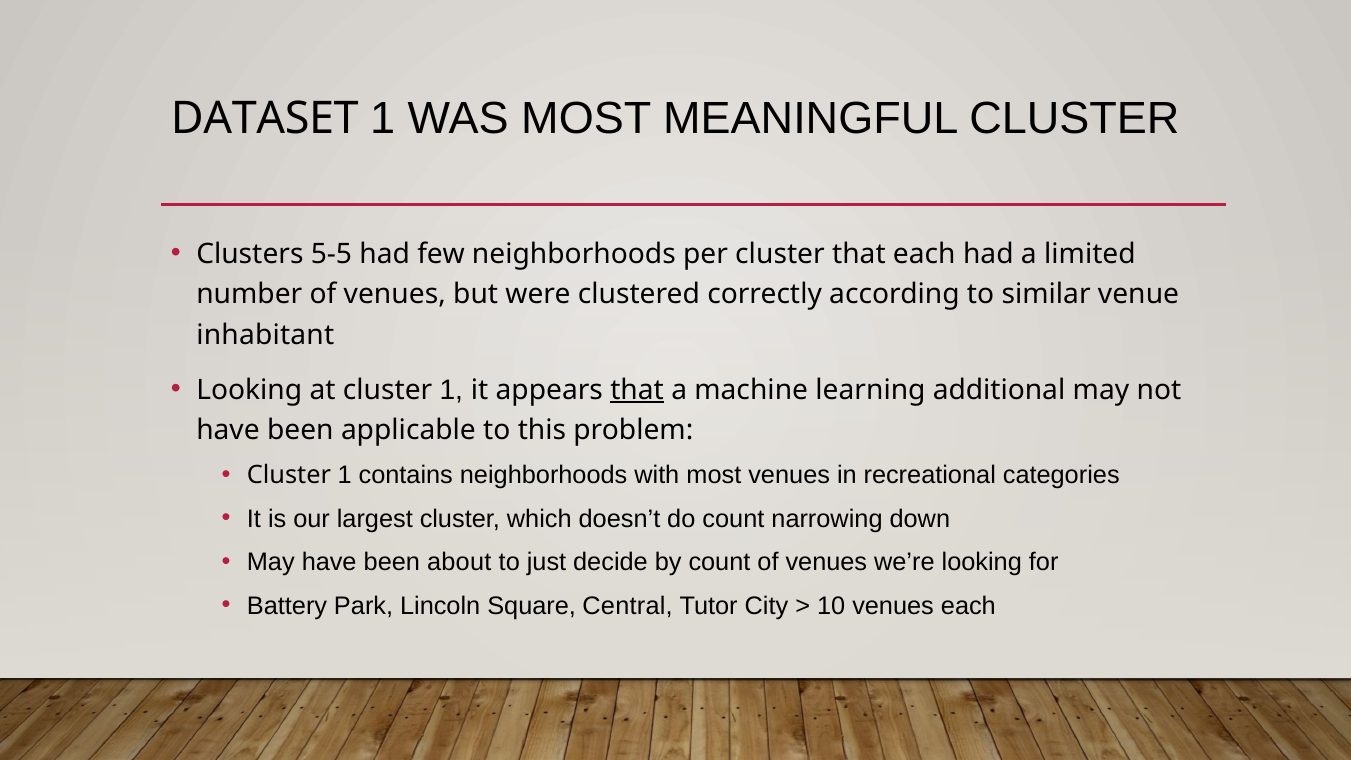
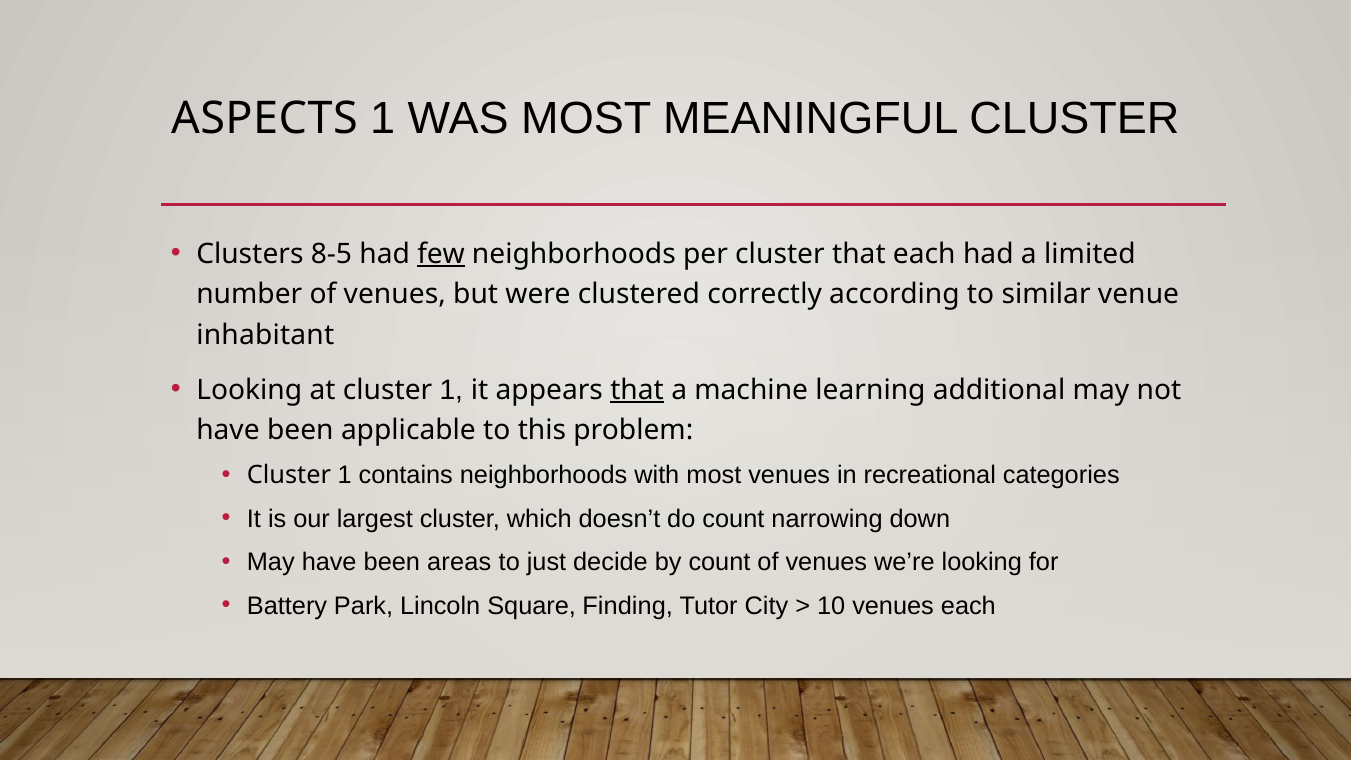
DATASET: DATASET -> ASPECTS
5-5: 5-5 -> 8-5
few underline: none -> present
about: about -> areas
Central: Central -> Finding
